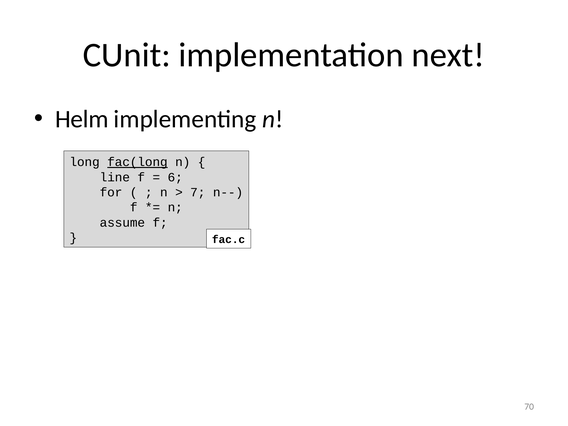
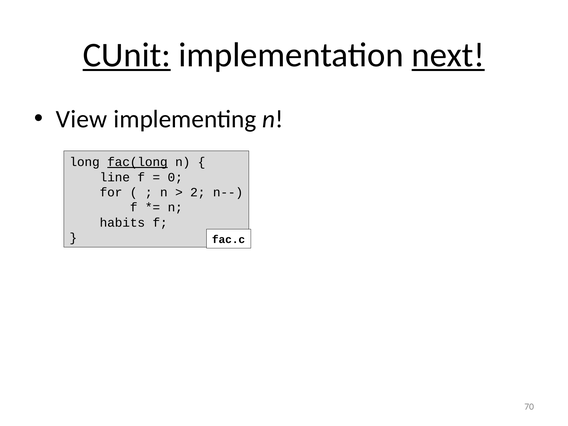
CUnit underline: none -> present
next underline: none -> present
Helm: Helm -> View
6: 6 -> 0
7: 7 -> 2
assume: assume -> habits
